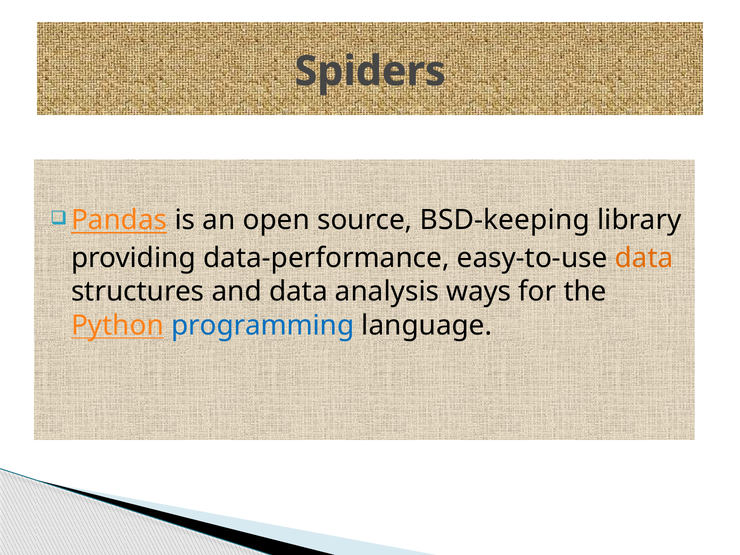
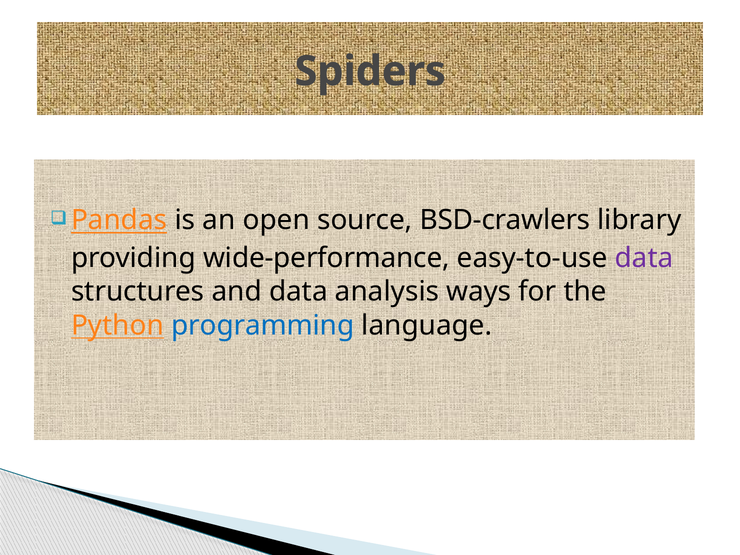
BSD-keeping: BSD-keeping -> BSD-crawlers
data-performance: data-performance -> wide-performance
data at (644, 258) colour: orange -> purple
